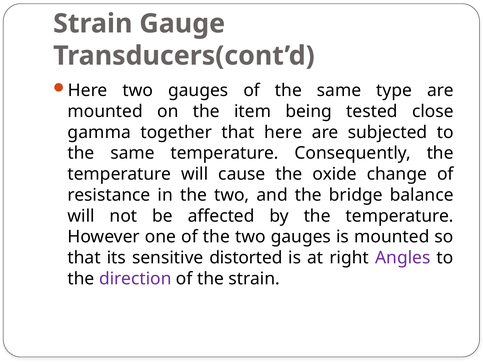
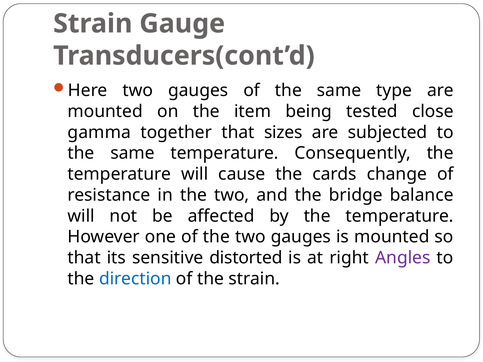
that here: here -> sizes
oxide: oxide -> cards
direction colour: purple -> blue
